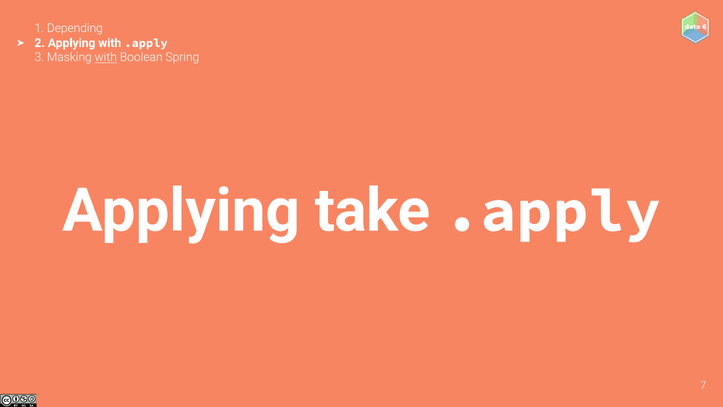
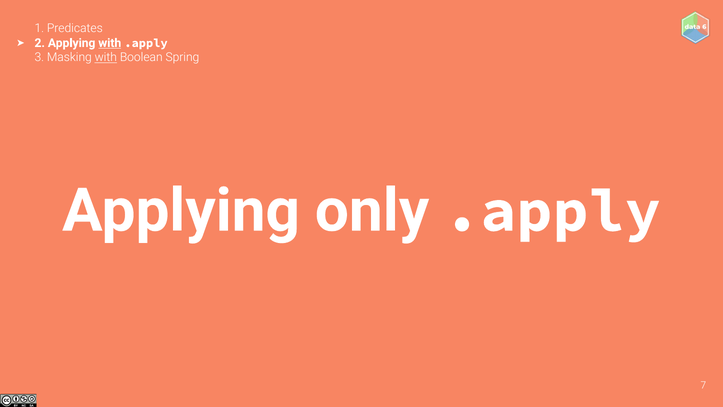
Depending: Depending -> Predicates
with at (110, 43) underline: none -> present
take: take -> only
